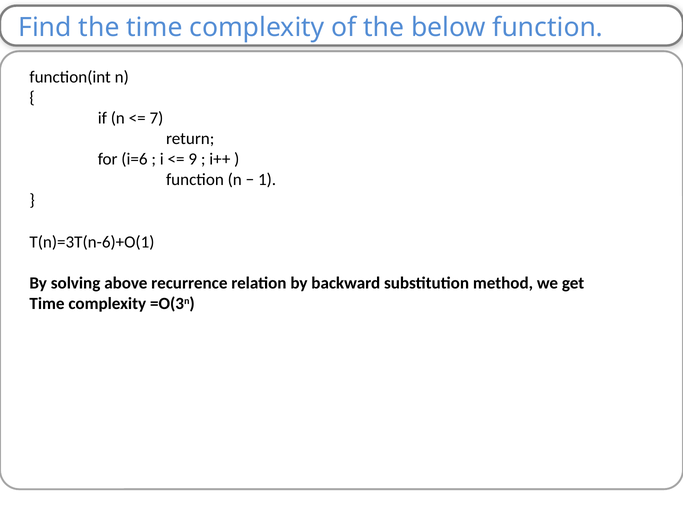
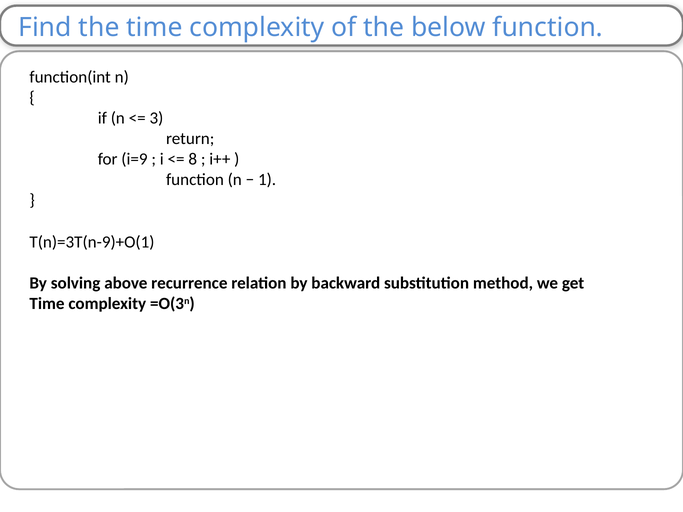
7: 7 -> 3
i=6: i=6 -> i=9
9: 9 -> 8
T(n)=3T(n-6)+O(1: T(n)=3T(n-6)+O(1 -> T(n)=3T(n-9)+O(1
